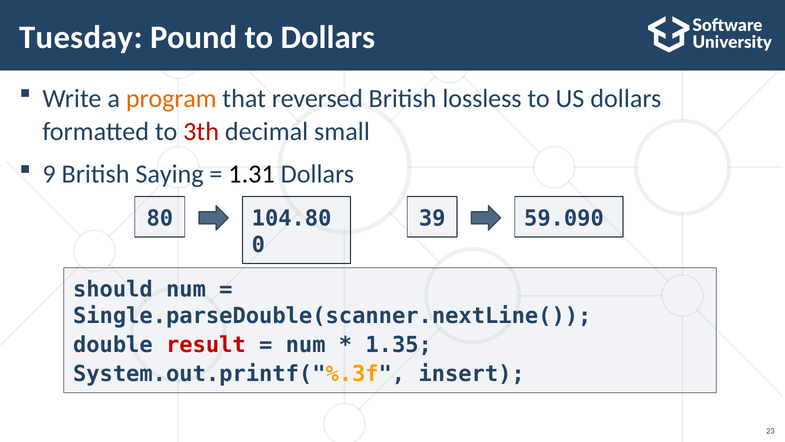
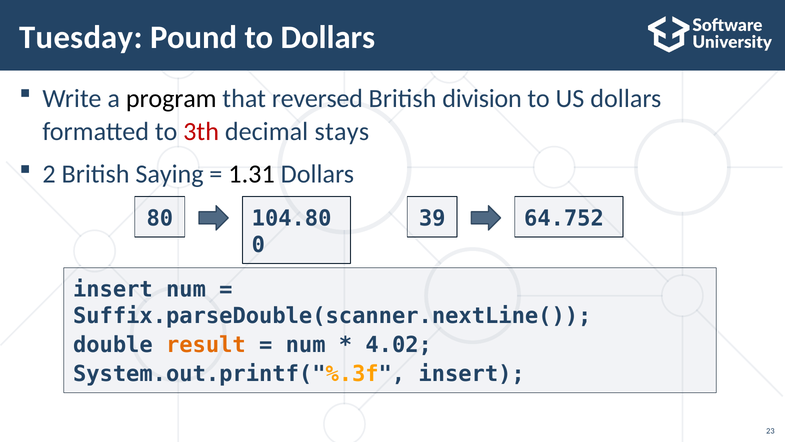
program colour: orange -> black
lossless: lossless -> division
small: small -> stays
9: 9 -> 2
59.090: 59.090 -> 64.752
should at (113, 289): should -> insert
Single.parseDouble(scanner.nextLine(: Single.parseDouble(scanner.nextLine( -> Suffix.parseDouble(scanner.nextLine(
result colour: red -> orange
1.35: 1.35 -> 4.02
